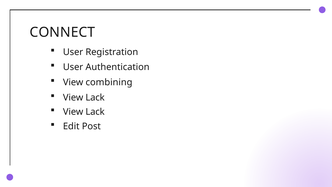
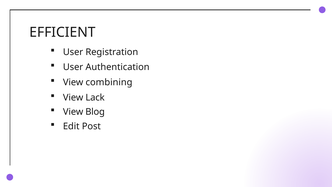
CONNECT: CONNECT -> EFFICIENT
Lack at (95, 112): Lack -> Blog
